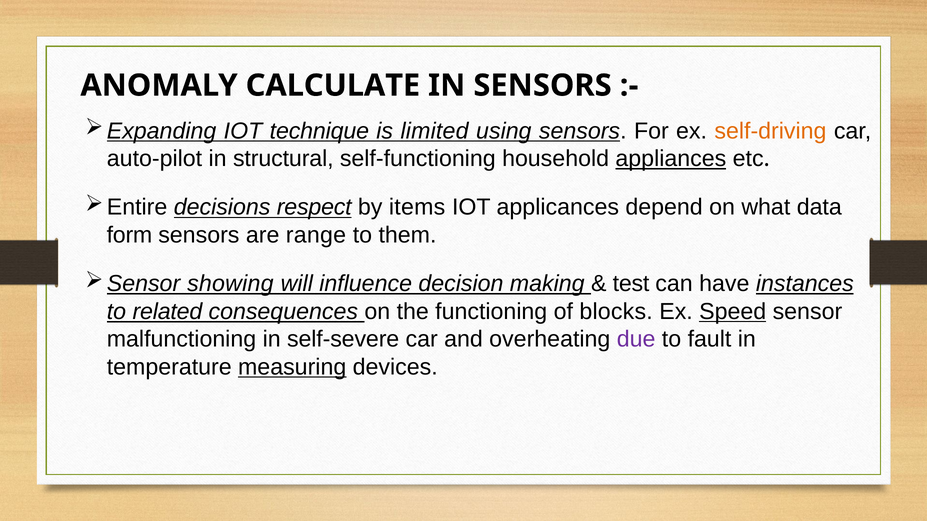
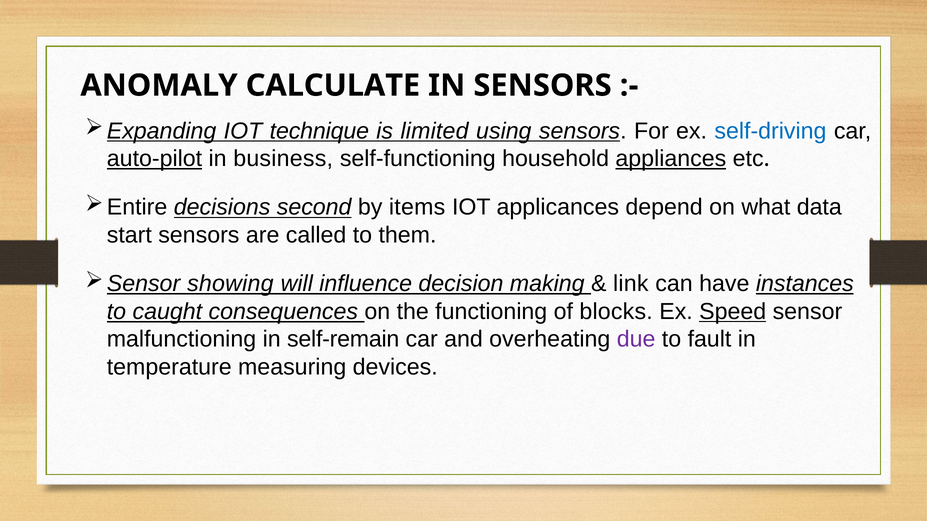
self-driving colour: orange -> blue
auto-pilot underline: none -> present
structural: structural -> business
respect: respect -> second
form: form -> start
range: range -> called
test: test -> link
related: related -> caught
self-severe: self-severe -> self-remain
measuring underline: present -> none
